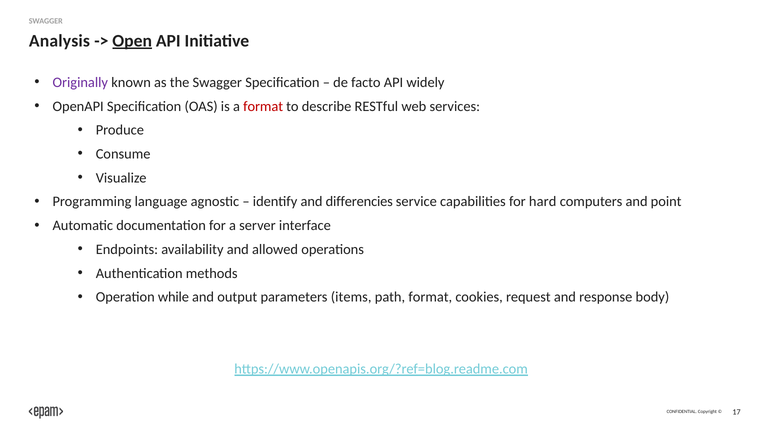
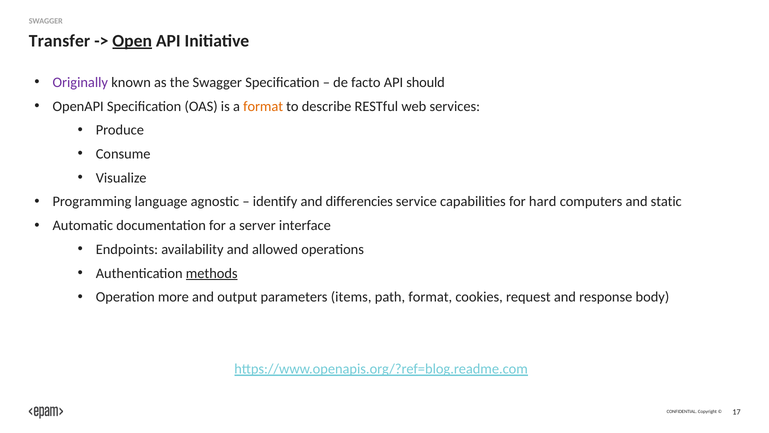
Analysis: Analysis -> Transfer
widely: widely -> should
format at (263, 106) colour: red -> orange
point: point -> static
methods underline: none -> present
while: while -> more
